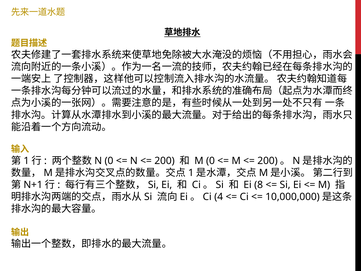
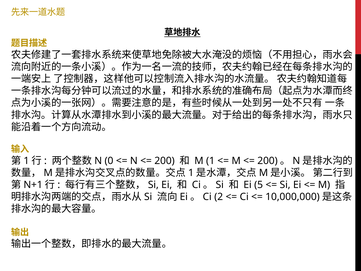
M 0: 0 -> 1
8: 8 -> 5
4: 4 -> 2
